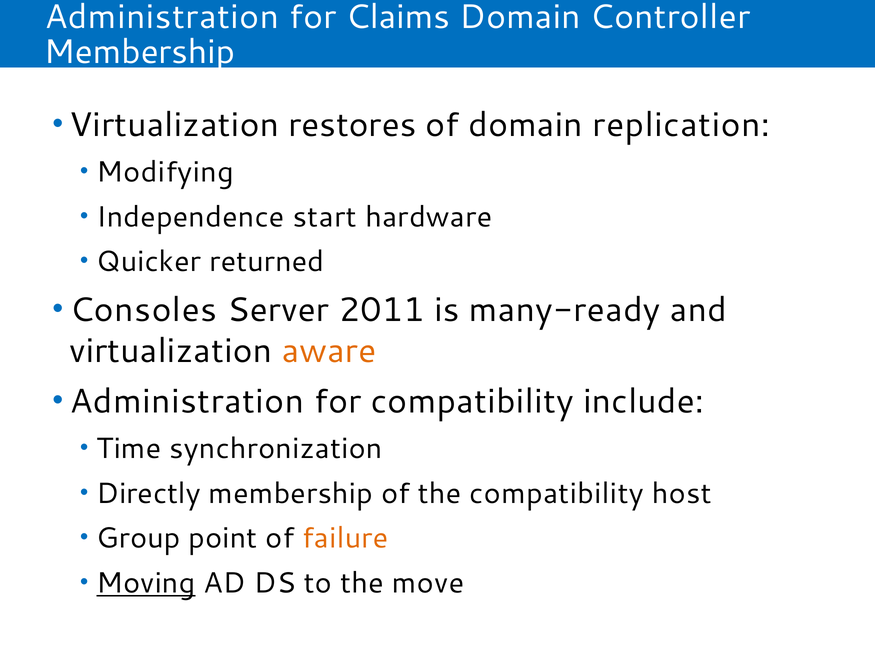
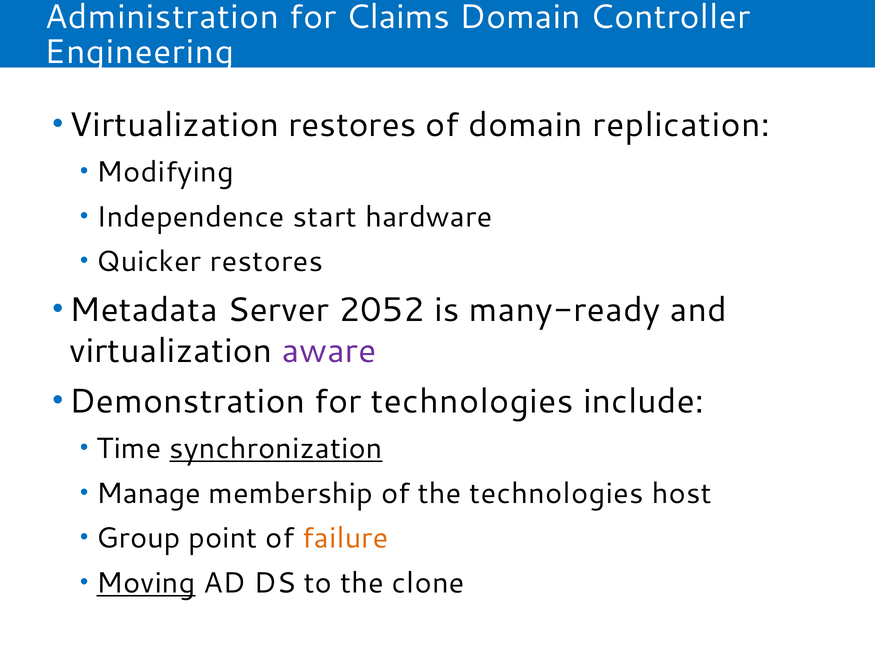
Membership at (140, 52): Membership -> Engineering
Quicker returned: returned -> restores
Consoles: Consoles -> Metadata
2011: 2011 -> 2052
aware colour: orange -> purple
Administration at (187, 401): Administration -> Demonstration
for compatibility: compatibility -> technologies
synchronization underline: none -> present
Directly: Directly -> Manage
the compatibility: compatibility -> technologies
move: move -> clone
